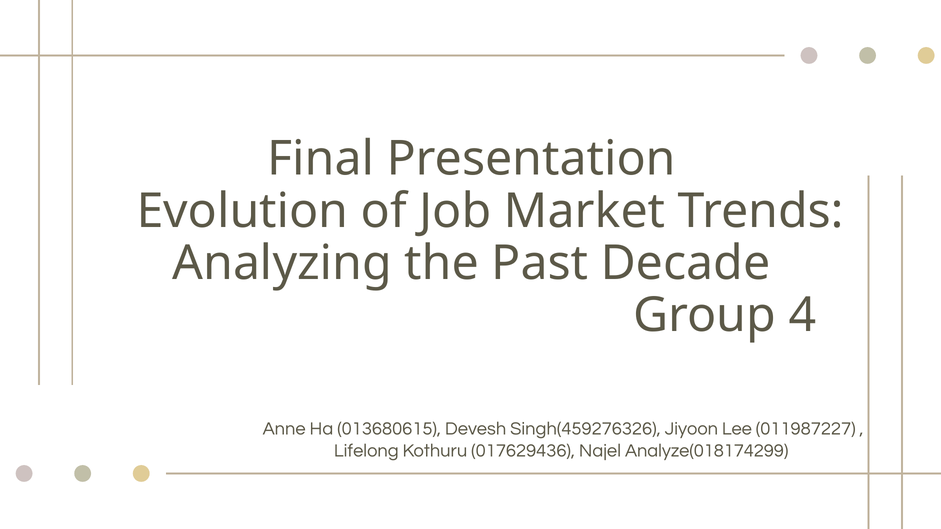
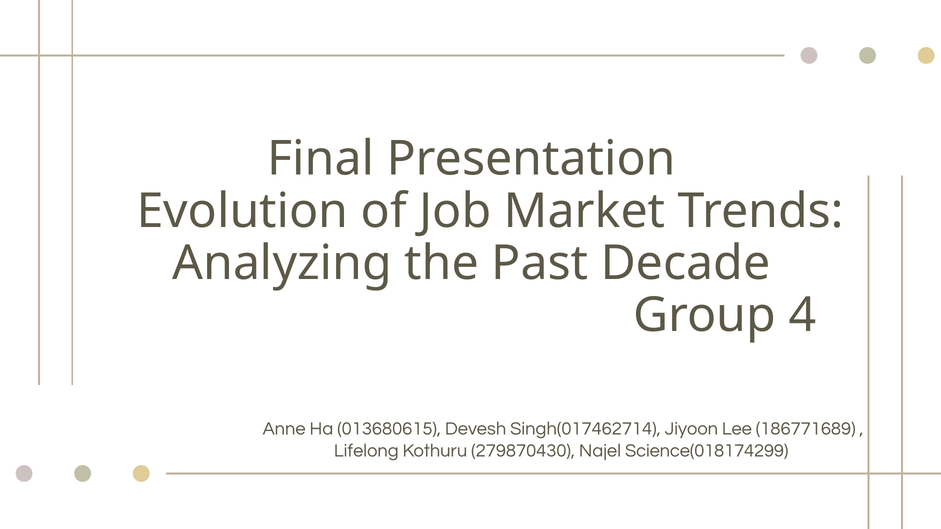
Singh(459276326: Singh(459276326 -> Singh(017462714
011987227: 011987227 -> 186771689
017629436: 017629436 -> 279870430
Analyze(018174299: Analyze(018174299 -> Science(018174299
